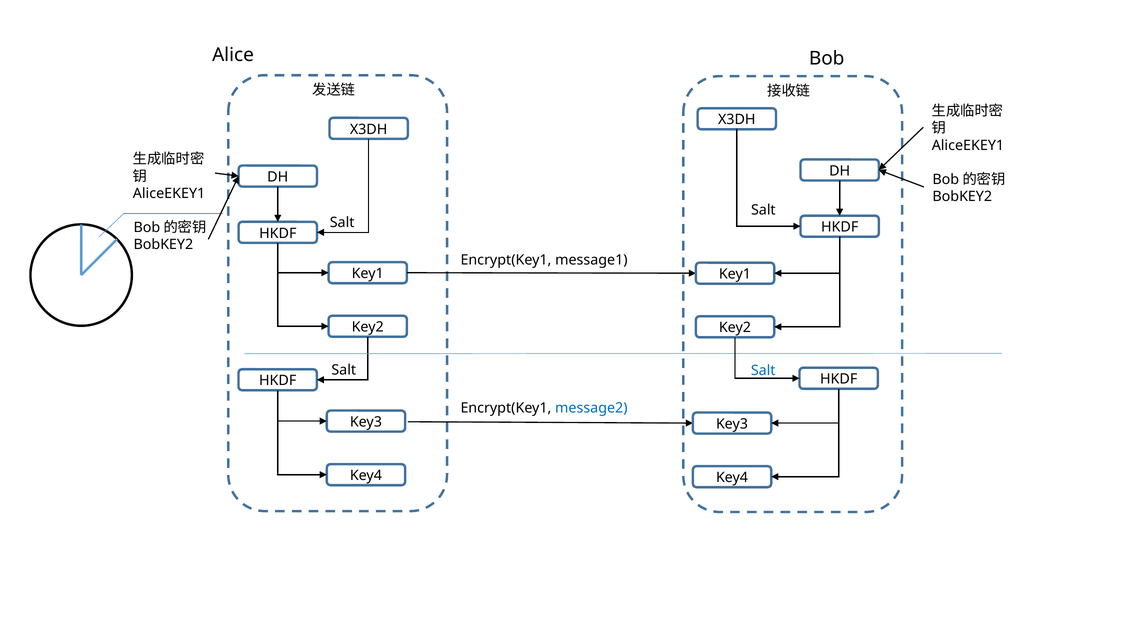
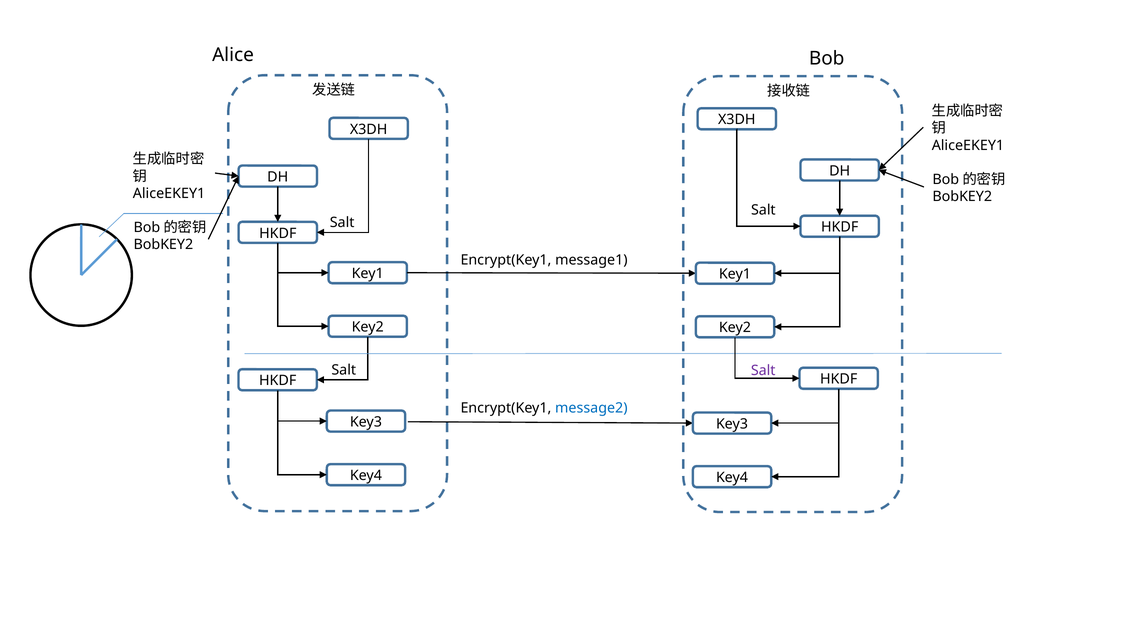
Salt at (763, 371) colour: blue -> purple
